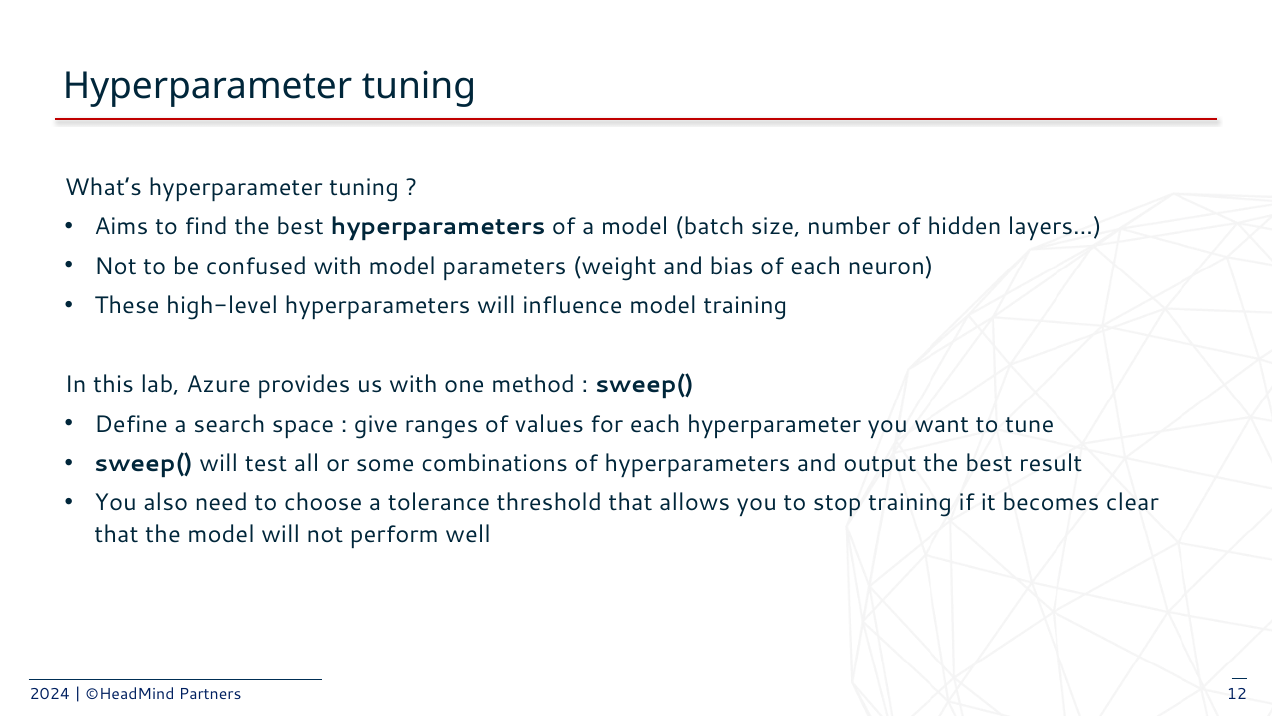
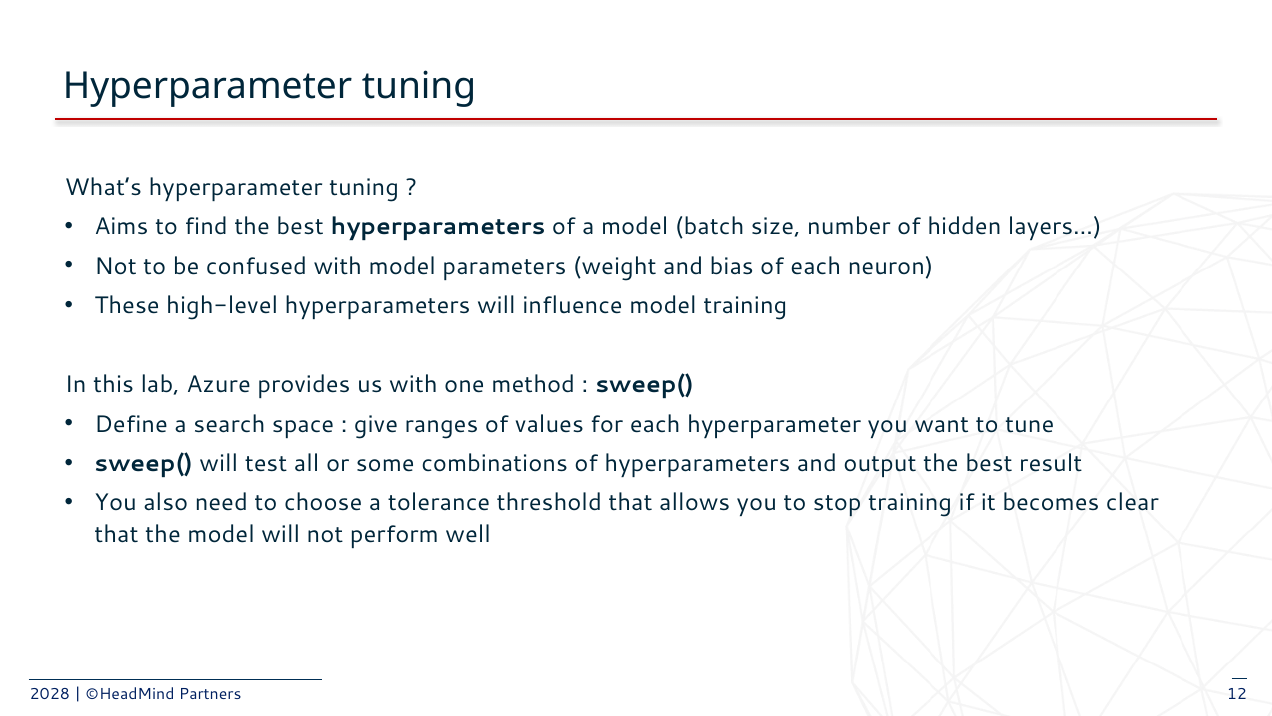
2024: 2024 -> 2028
